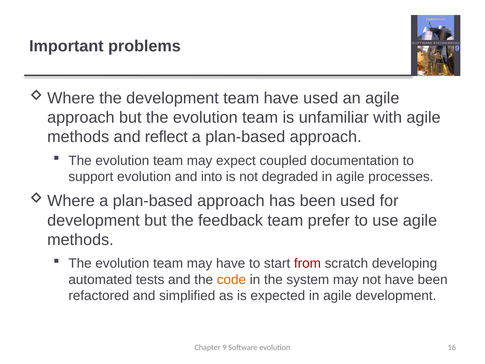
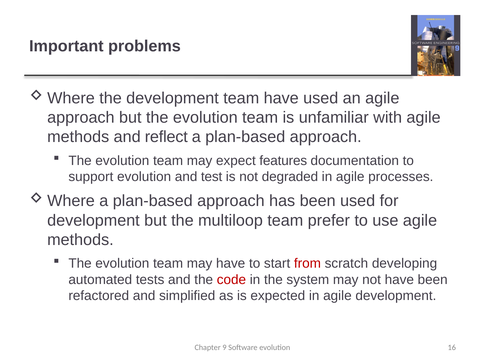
coupled: coupled -> features
into: into -> test
feedback: feedback -> multiloop
code colour: orange -> red
